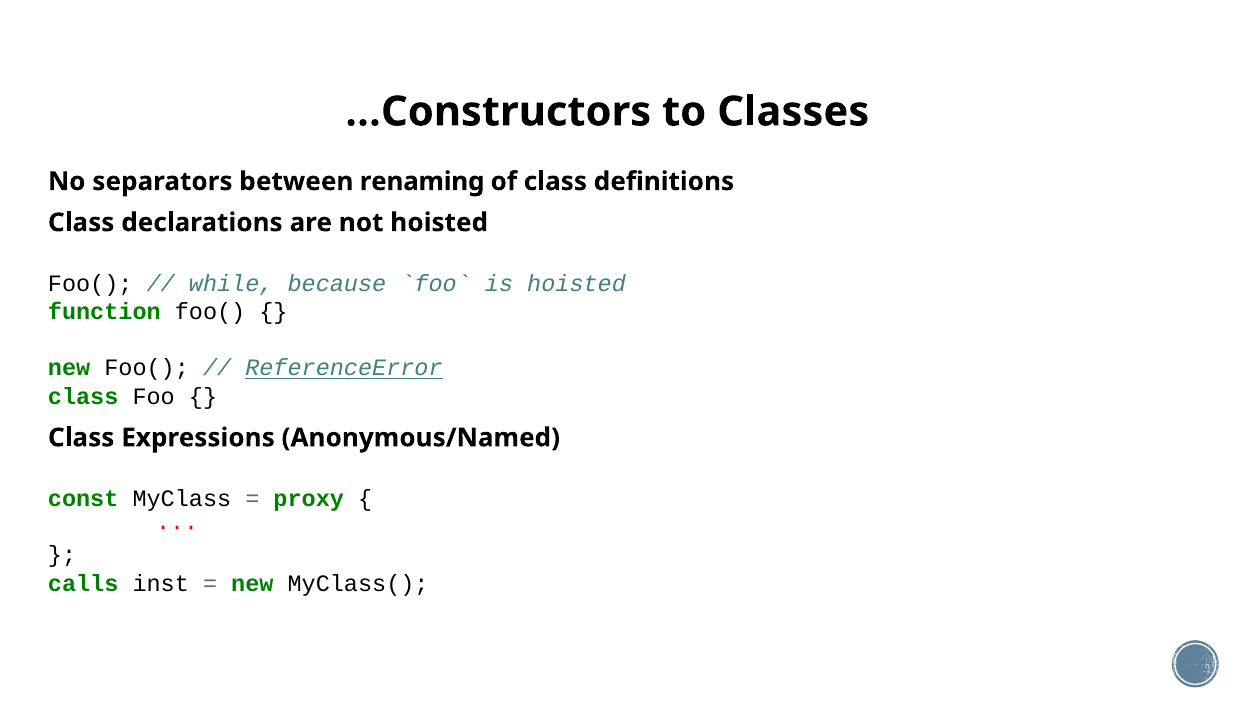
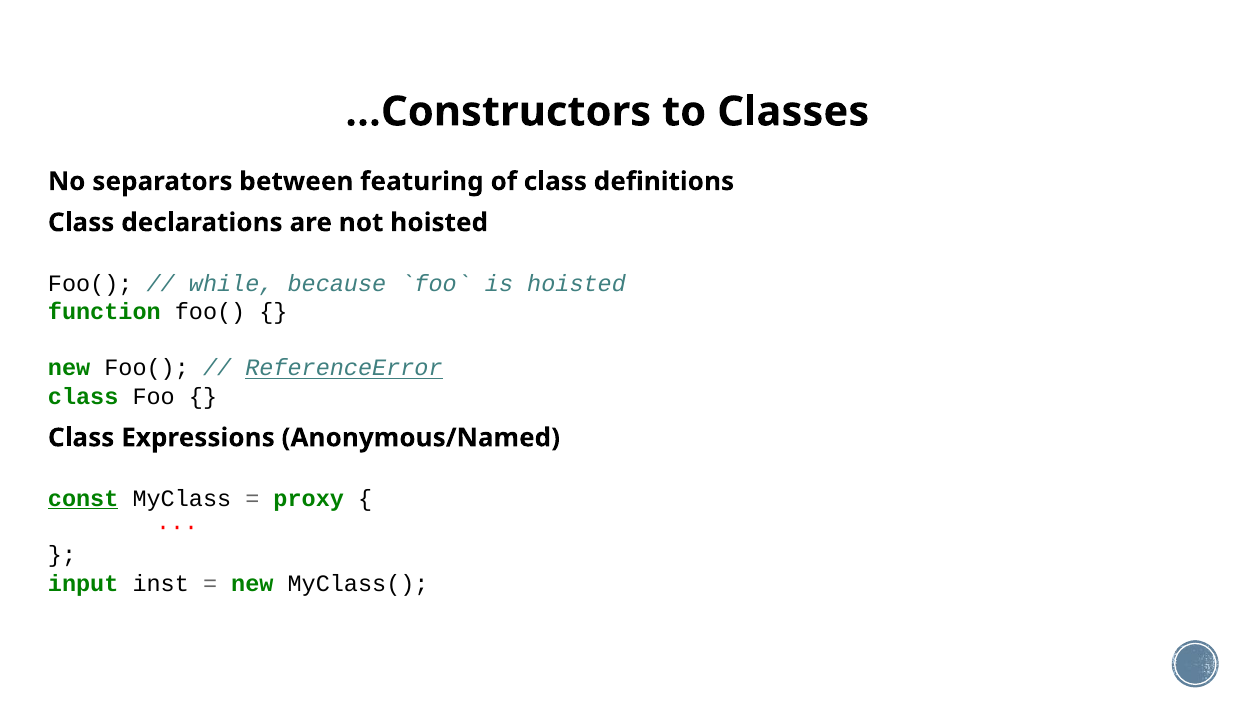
renaming: renaming -> featuring
const underline: none -> present
calls: calls -> input
